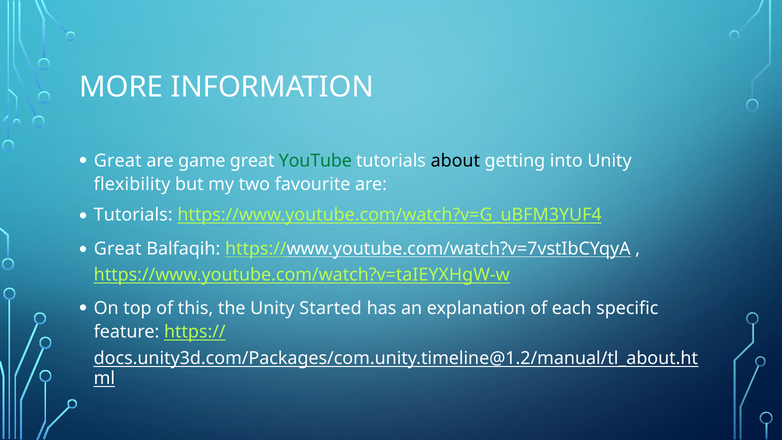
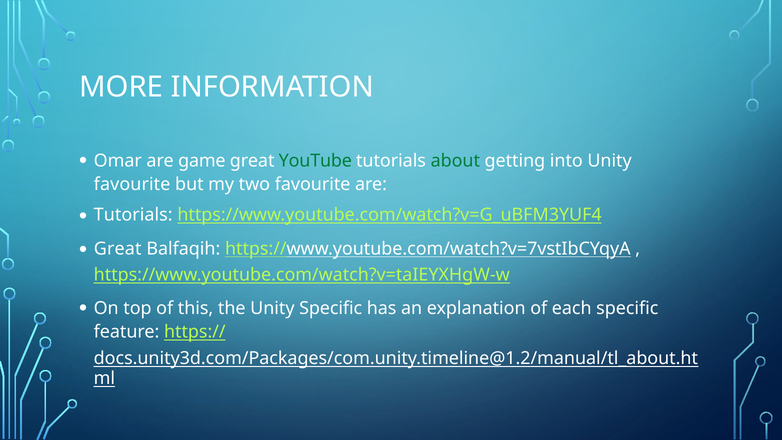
Great at (118, 161): Great -> Omar
about colour: black -> green
flexibility at (132, 184): flexibility -> favourite
Unity Started: Started -> Specific
